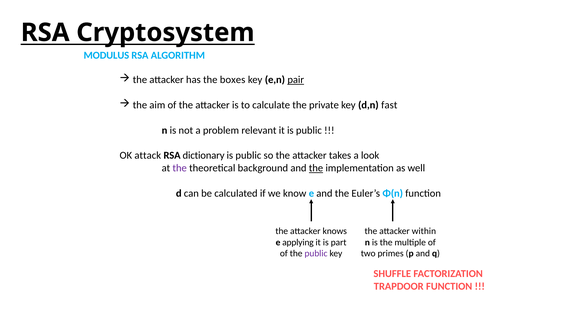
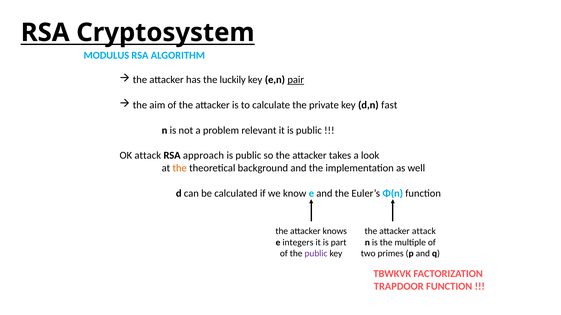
boxes: boxes -> luckily
dictionary: dictionary -> approach
the at (180, 168) colour: purple -> orange
the at (316, 168) underline: present -> none
attacker within: within -> attack
applying: applying -> integers
SHUFFLE: SHUFFLE -> TBWKVK
